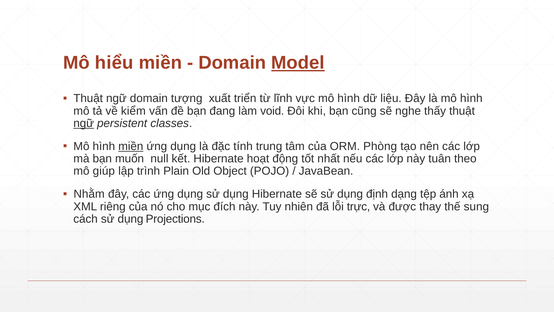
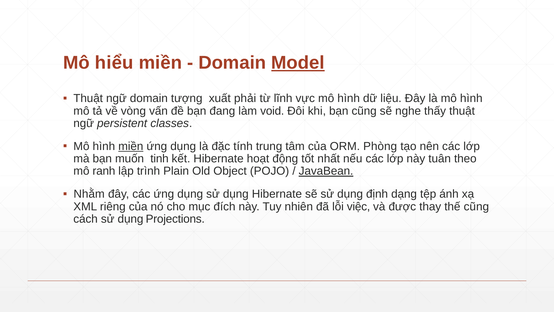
triển: triển -> phải
kiểm: kiểm -> vòng
ngữ at (84, 123) underline: present -> none
null: null -> tinh
giúp: giúp -> ranh
JavaBean underline: none -> present
trực: trực -> việc
thế sung: sung -> cũng
